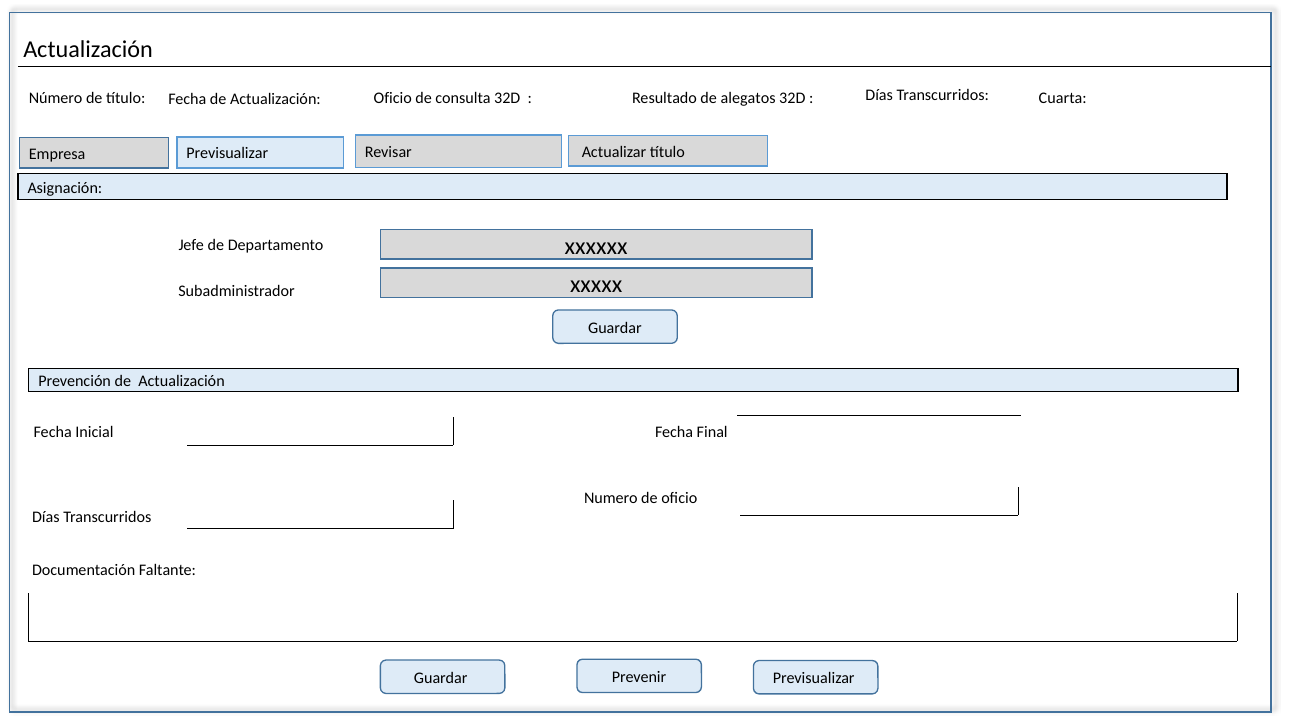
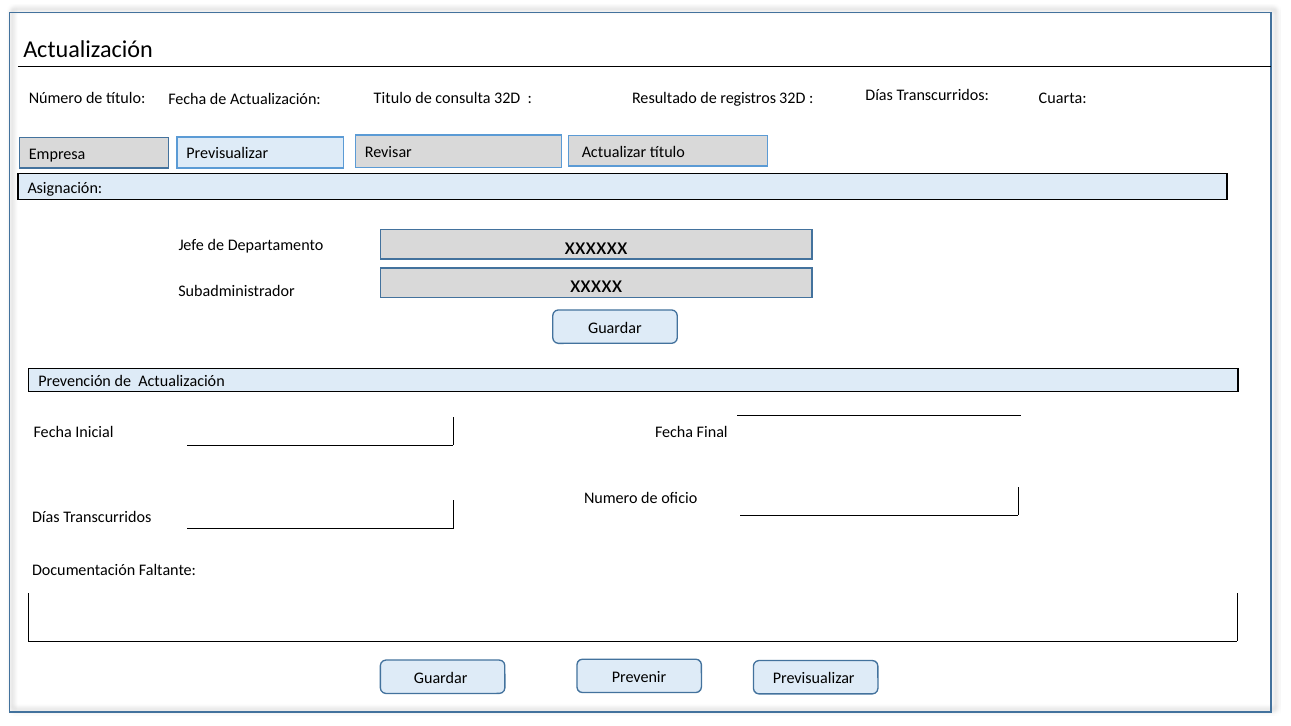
Oficio at (393, 98): Oficio -> Titulo
alegatos: alegatos -> registros
